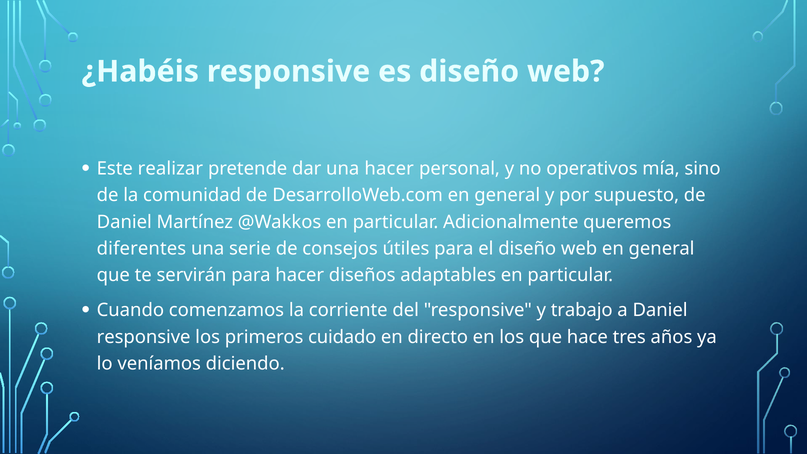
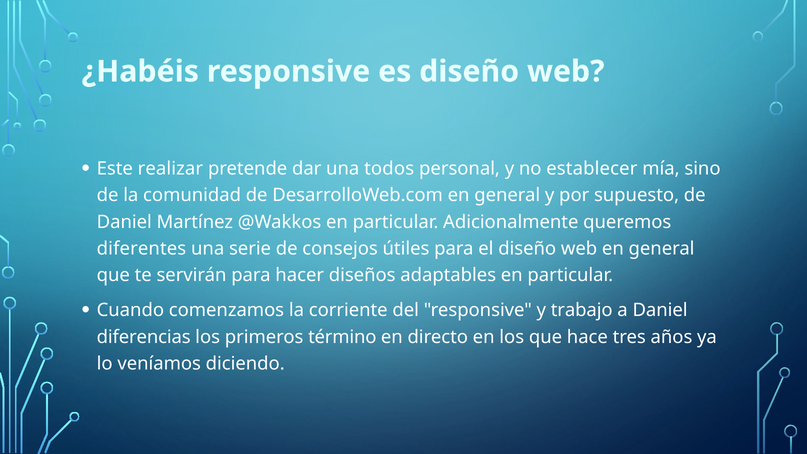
una hacer: hacer -> todos
operativos: operativos -> establecer
responsive at (144, 337): responsive -> diferencias
cuidado: cuidado -> término
